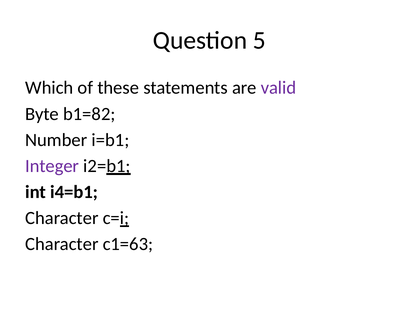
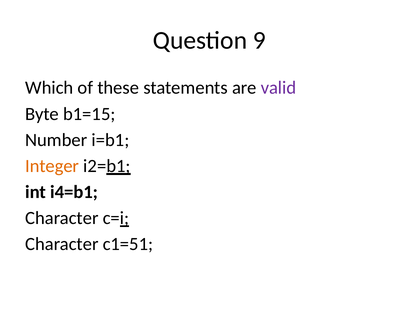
5: 5 -> 9
b1=82: b1=82 -> b1=15
Integer colour: purple -> orange
c1=63: c1=63 -> c1=51
